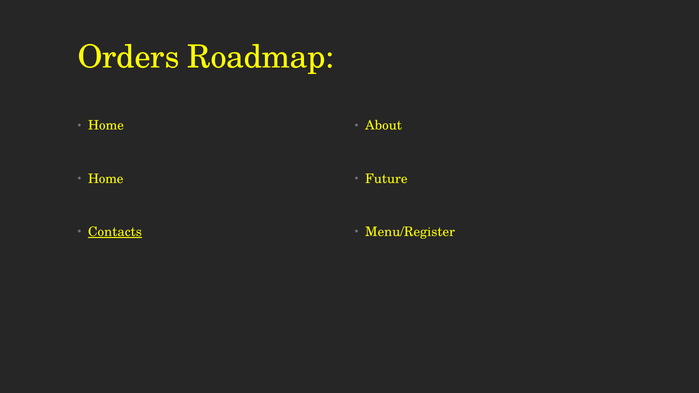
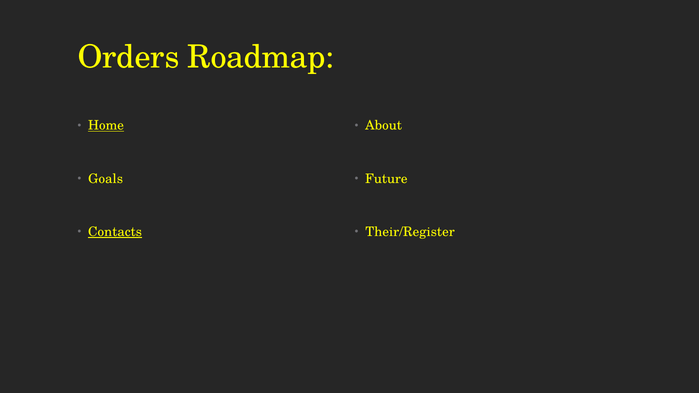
Home at (106, 126) underline: none -> present
Home at (106, 179): Home -> Goals
Menu/Register: Menu/Register -> Their/Register
